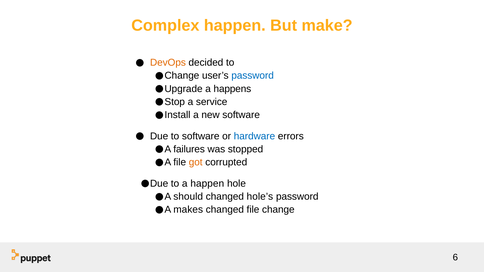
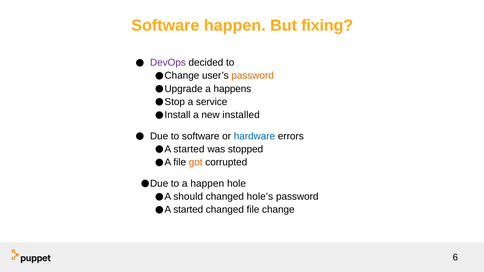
Complex at (165, 26): Complex -> Software
make: make -> fixing
DevOps colour: orange -> purple
password at (253, 76) colour: blue -> orange
new software: software -> installed
failures at (189, 149): failures -> started
makes at (188, 210): makes -> started
